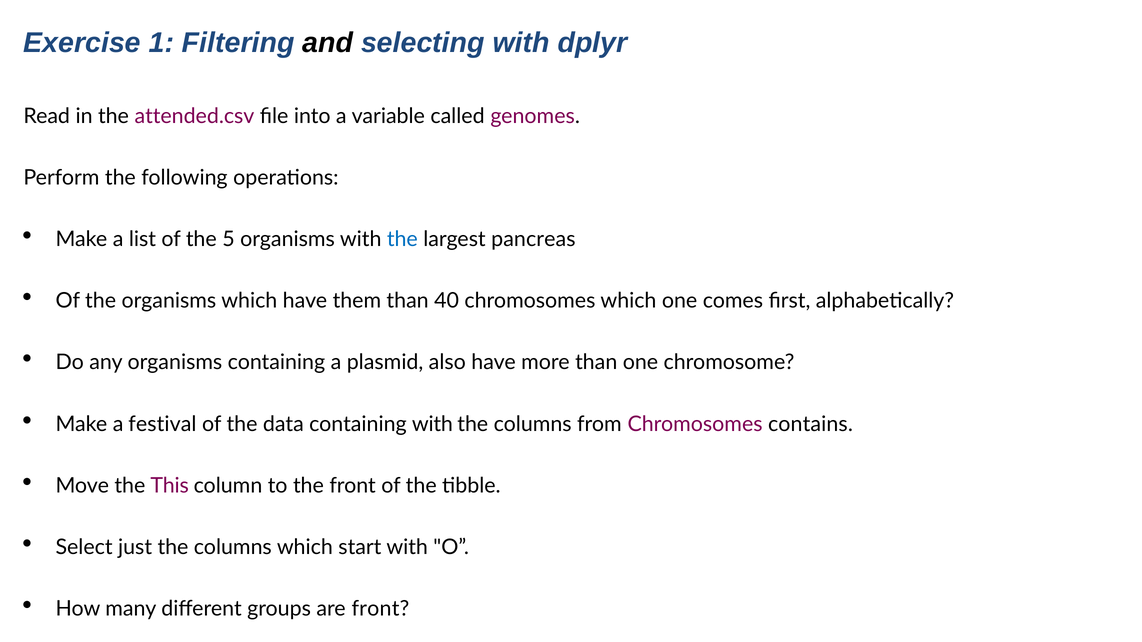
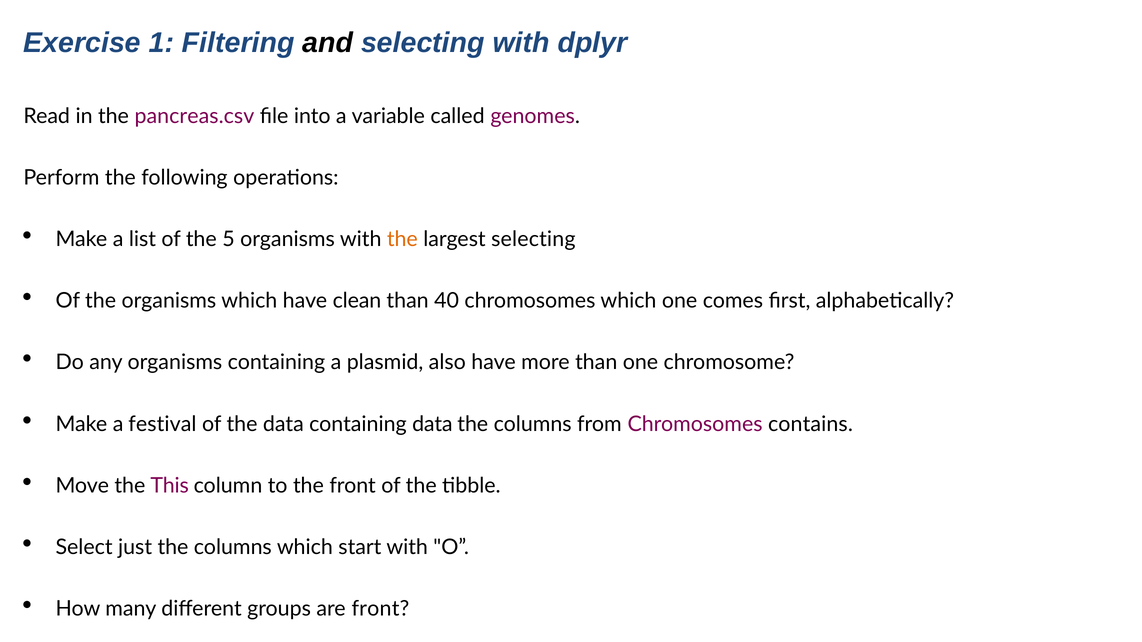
attended.csv: attended.csv -> pancreas.csv
the at (402, 239) colour: blue -> orange
largest pancreas: pancreas -> selecting
them: them -> clean
containing with: with -> data
